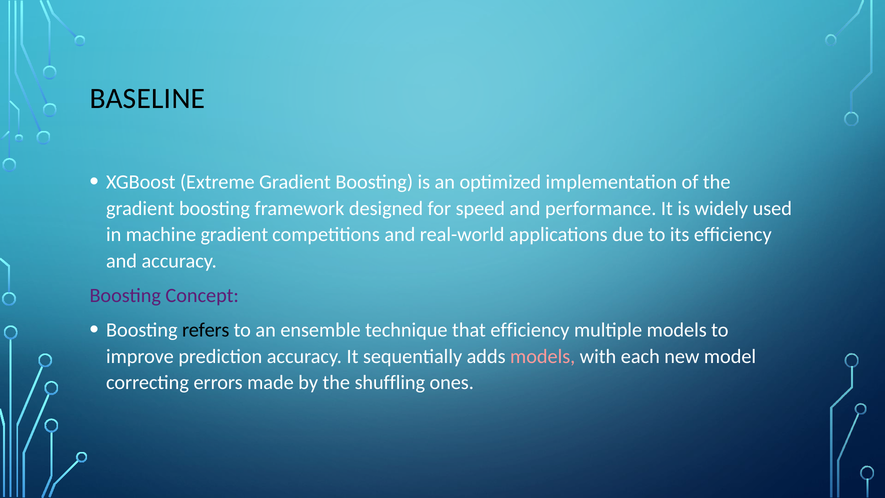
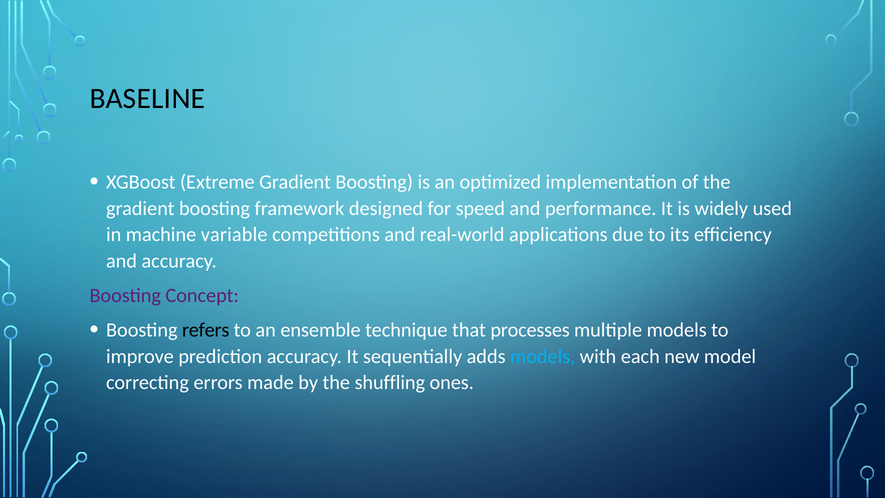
machine gradient: gradient -> variable
that efficiency: efficiency -> processes
models at (543, 356) colour: pink -> light blue
